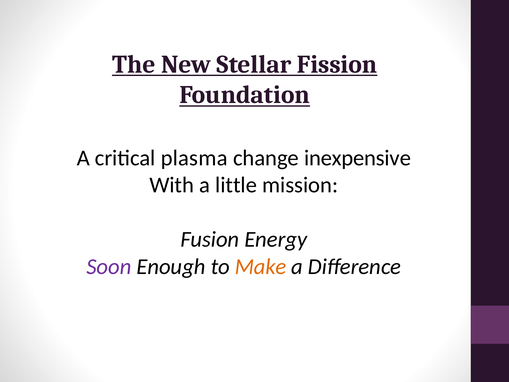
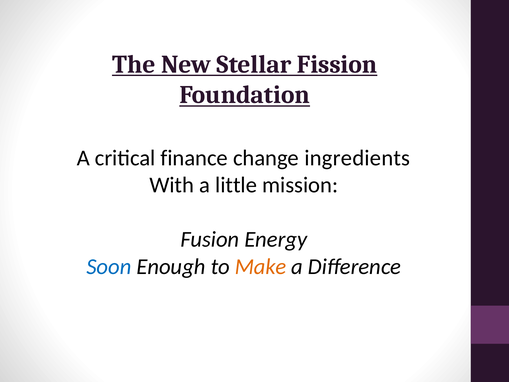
plasma: plasma -> finance
inexpensive: inexpensive -> ingredients
Soon colour: purple -> blue
